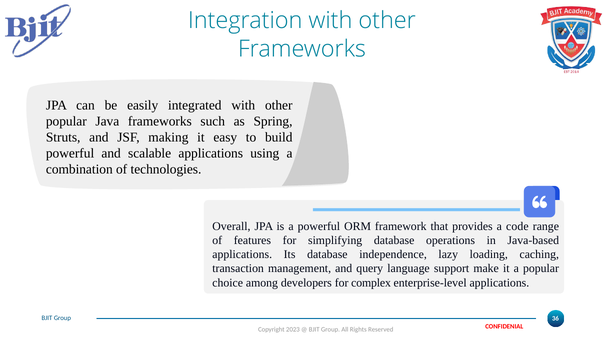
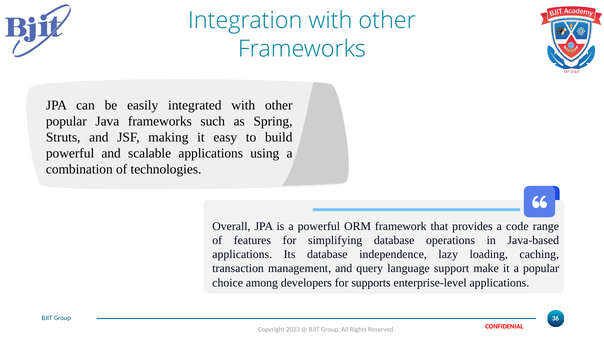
complex: complex -> supports
